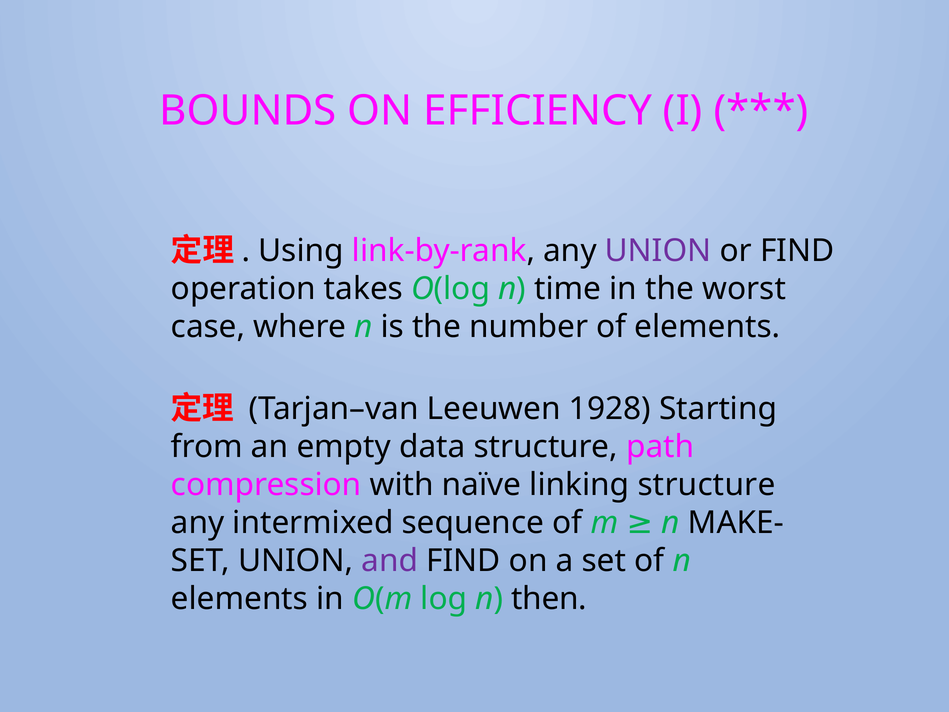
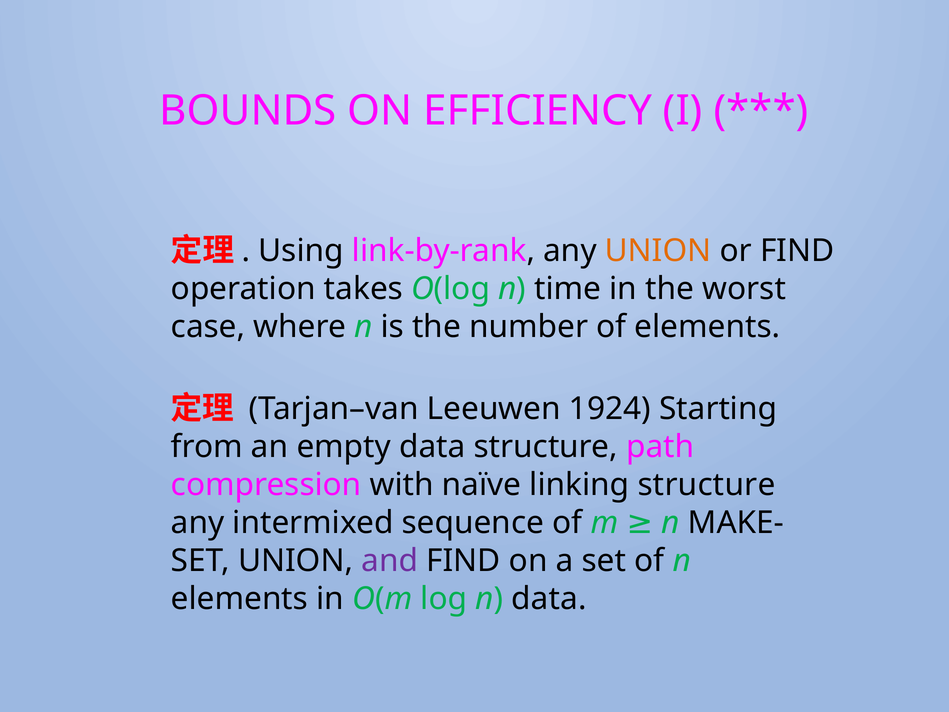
UNION at (658, 251) colour: purple -> orange
1928: 1928 -> 1924
n then: then -> data
